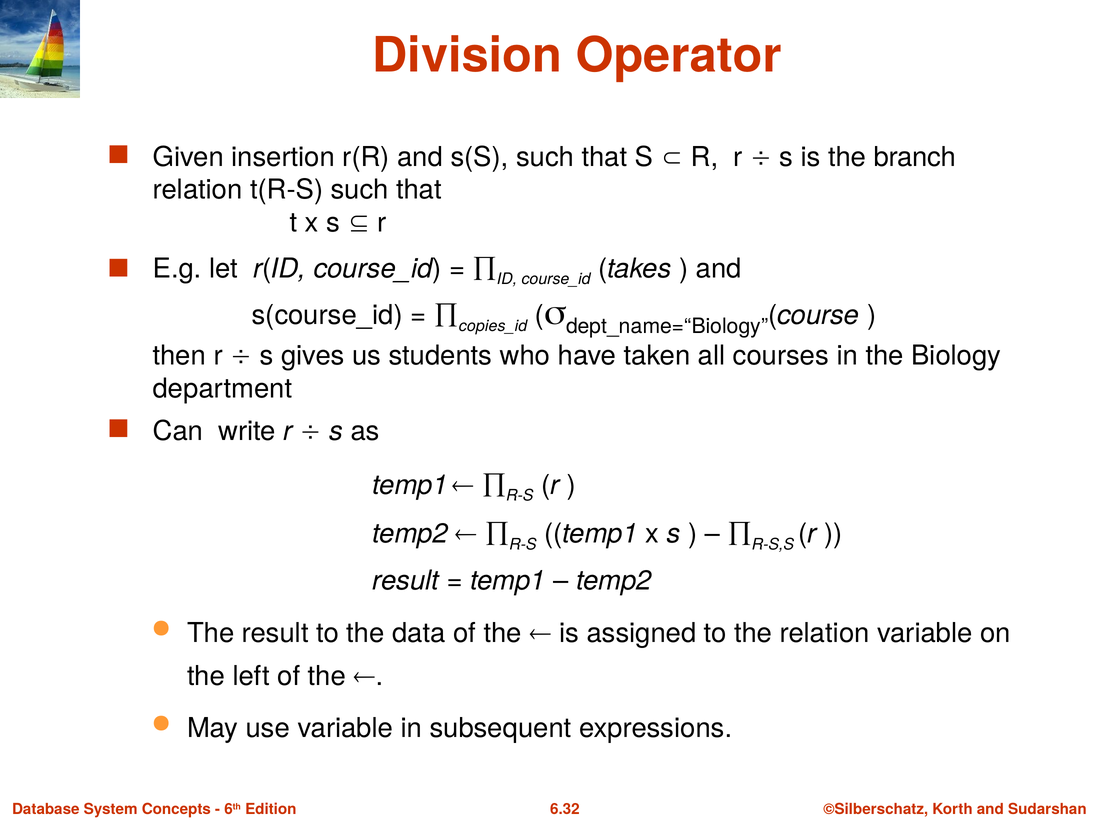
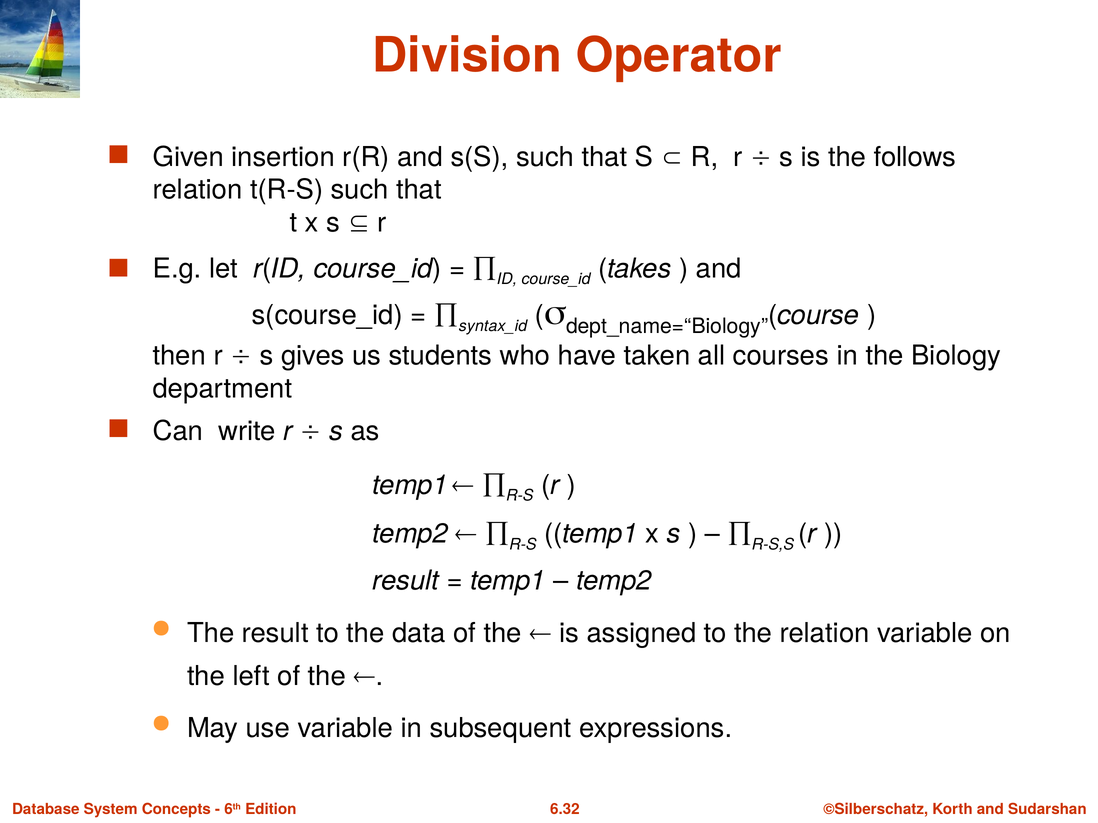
branch: branch -> follows
copies_id: copies_id -> syntax_id
